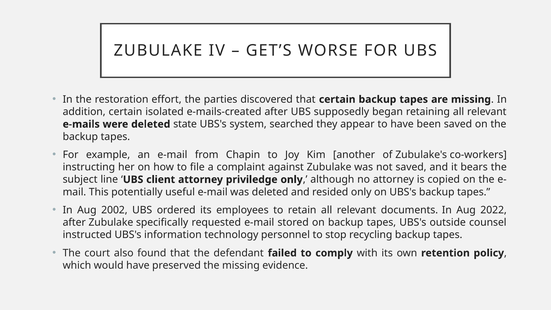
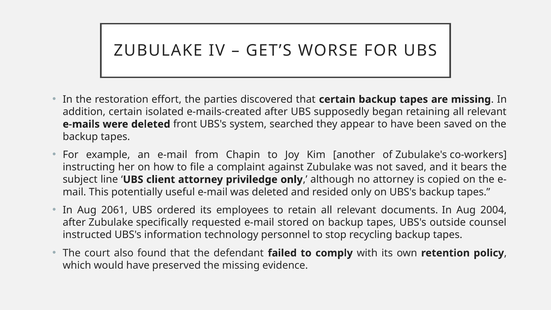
state: state -> front
2002: 2002 -> 2061
2022: 2022 -> 2004
